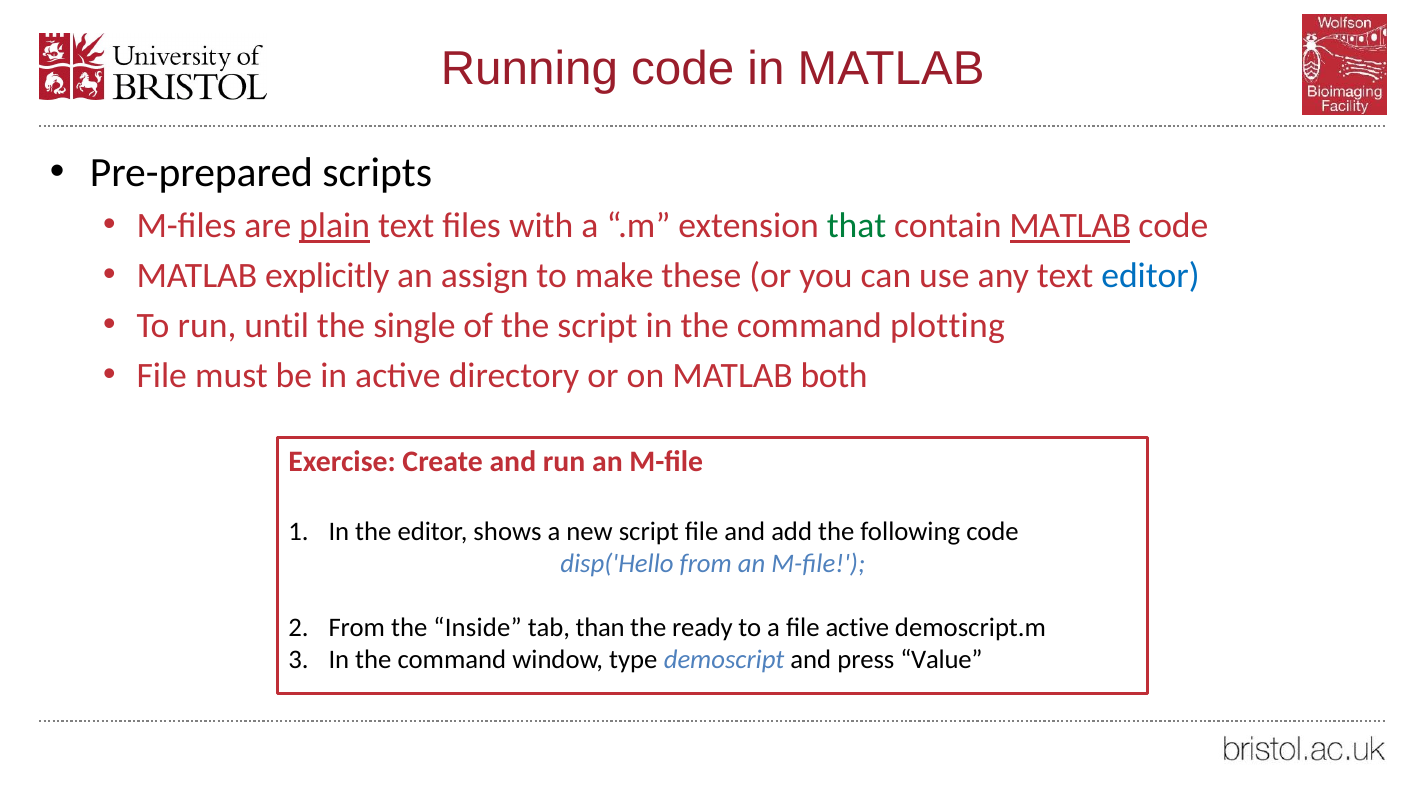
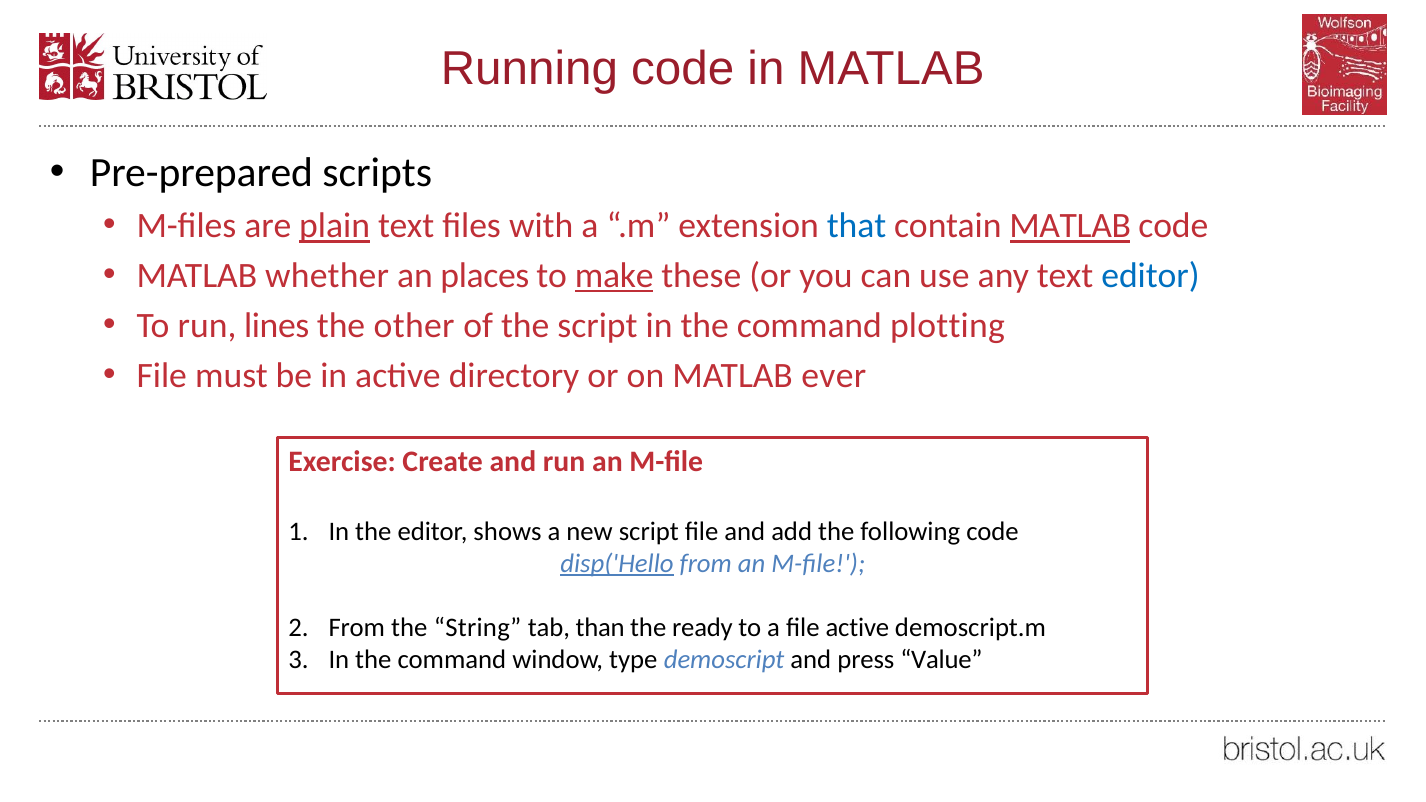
that colour: green -> blue
explicitly: explicitly -> whether
assign: assign -> places
make underline: none -> present
until: until -> lines
single: single -> other
both: both -> ever
disp('Hello underline: none -> present
Inside: Inside -> String
